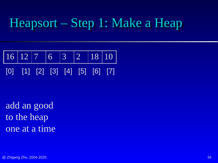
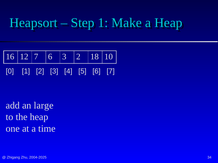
good: good -> large
